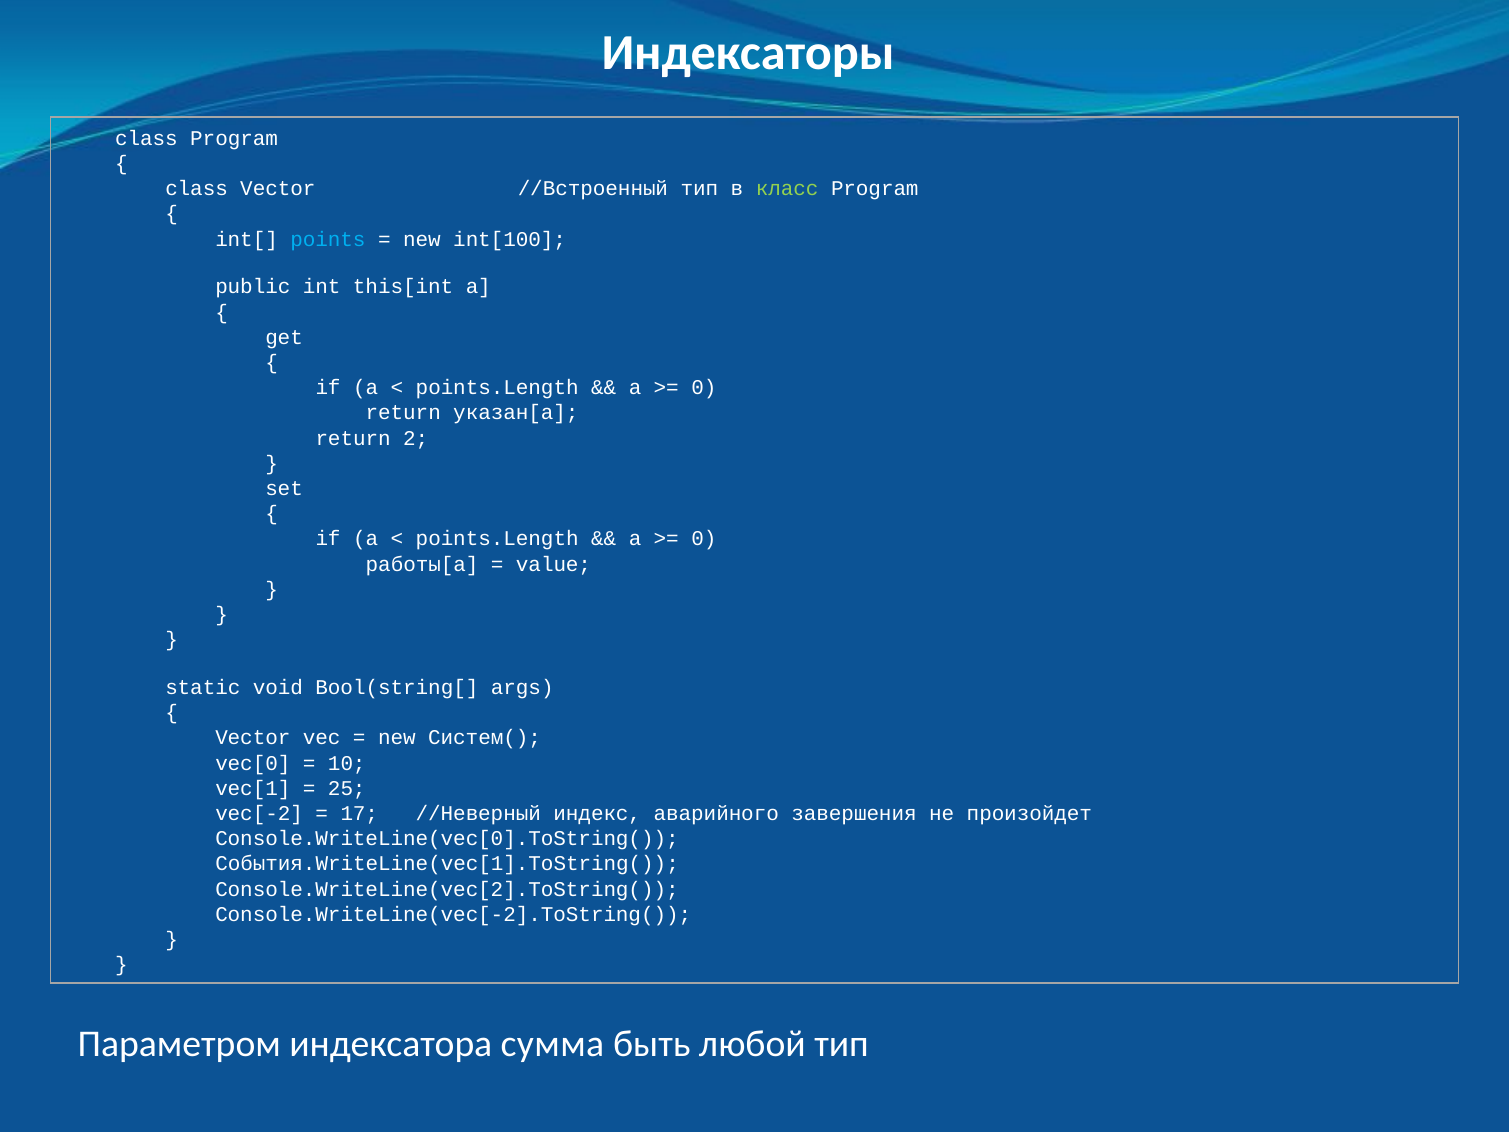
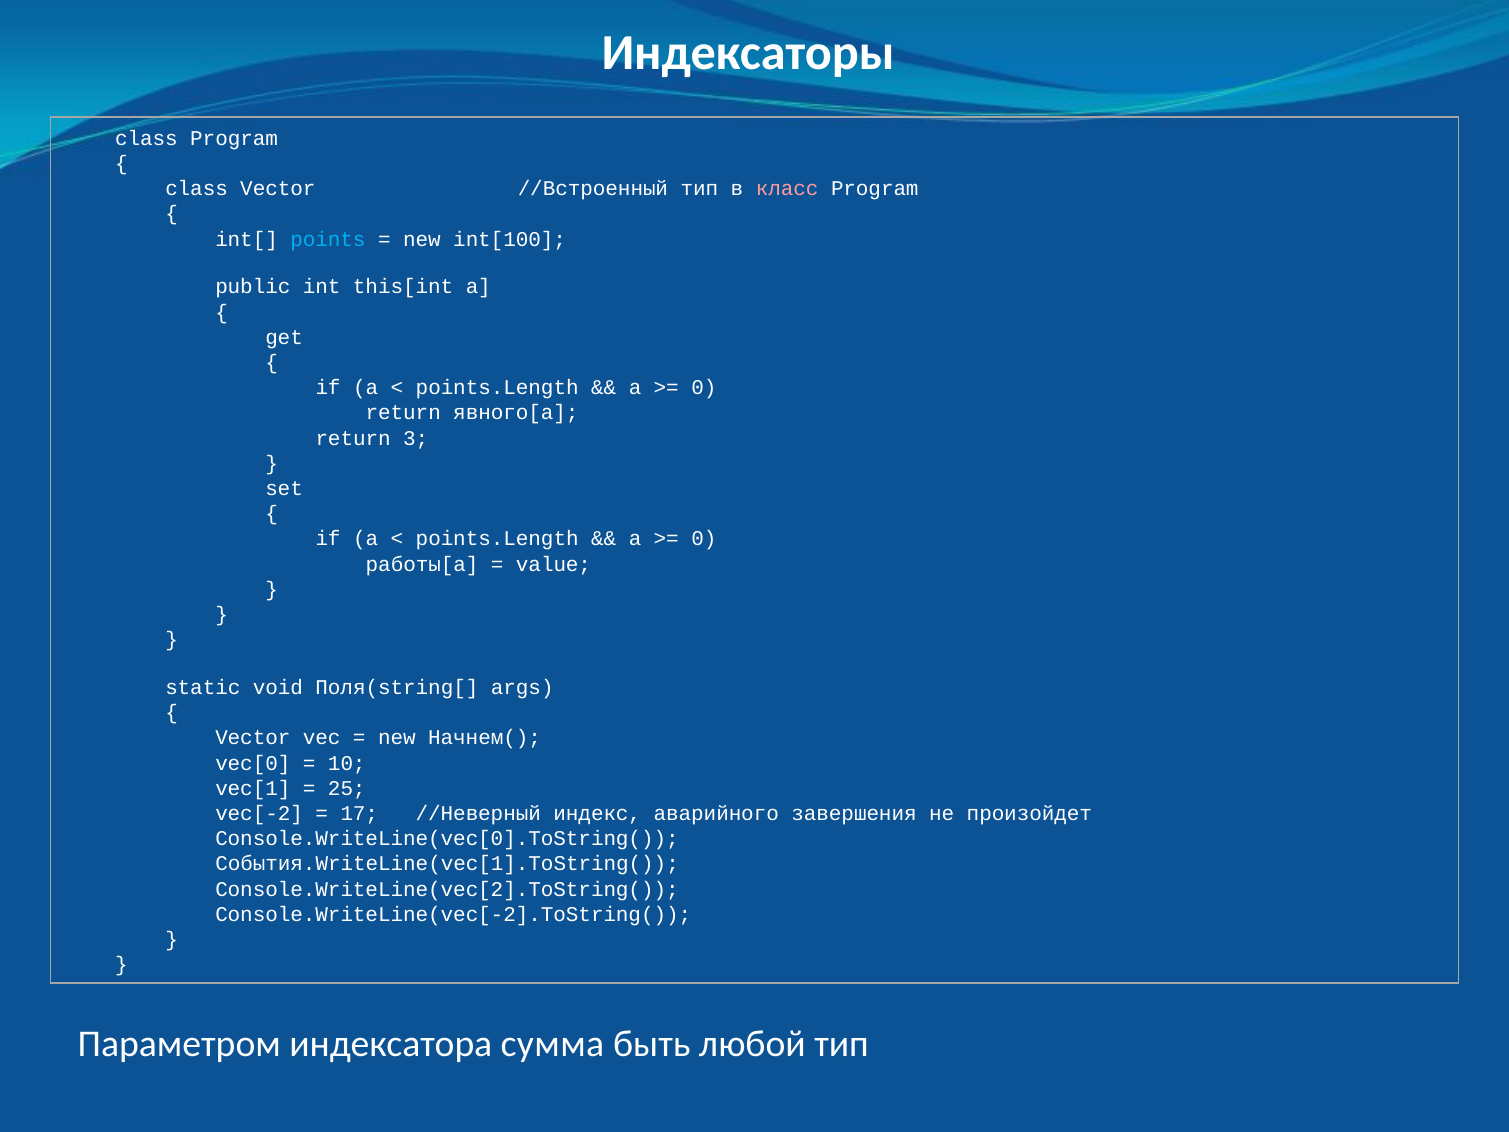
класс colour: light green -> pink
указан[a: указан[a -> явного[a
2: 2 -> 3
Bool(string[: Bool(string[ -> Поля(string[
Систем(: Систем( -> Начнем(
